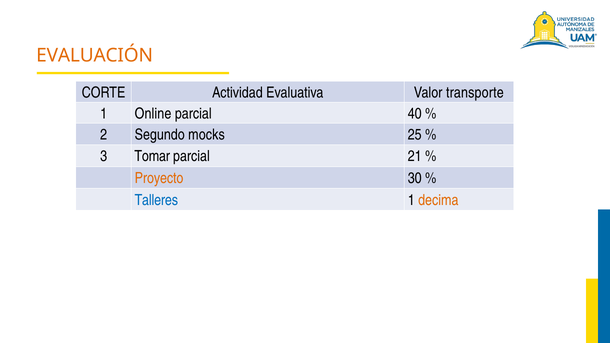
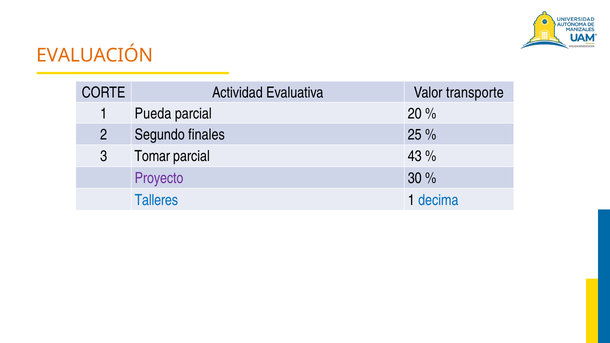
Online: Online -> Pueda
40: 40 -> 20
mocks: mocks -> finales
21: 21 -> 43
Proyecto colour: orange -> purple
decima colour: orange -> blue
